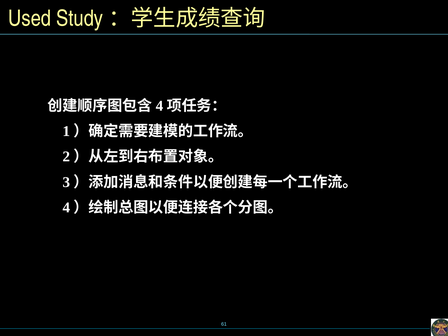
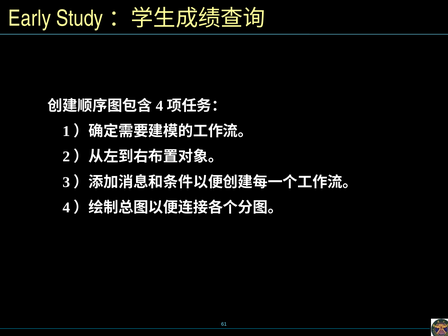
Used: Used -> Early
